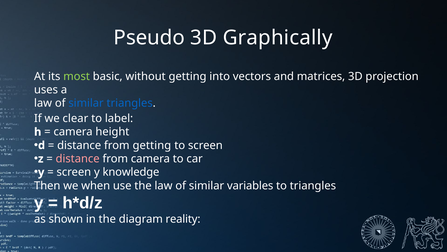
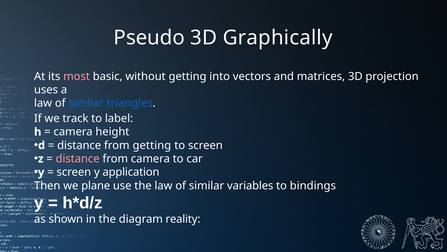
most colour: light green -> pink
clear: clear -> track
knowledge: knowledge -> application
when: when -> plane
to triangles: triangles -> bindings
